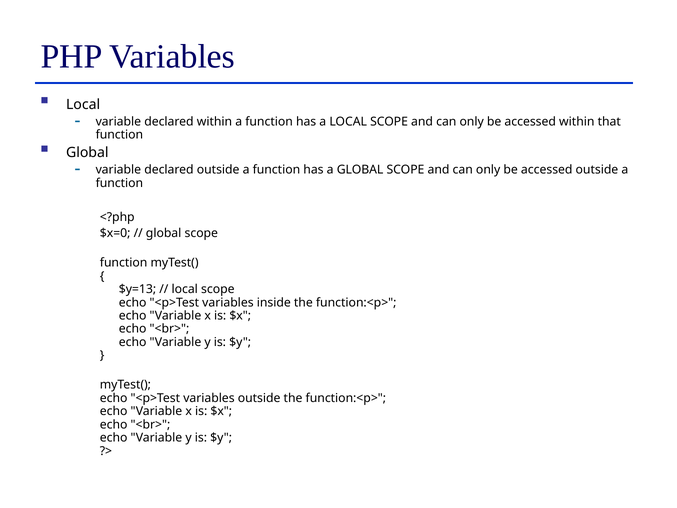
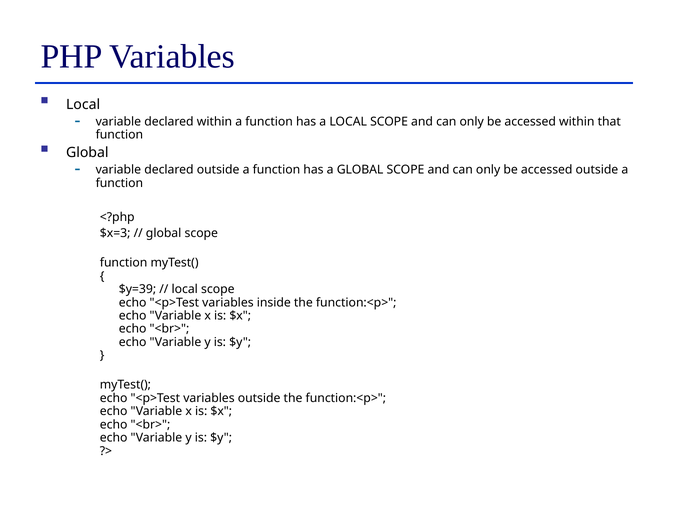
$x=0: $x=0 -> $x=3
$y=13: $y=13 -> $y=39
